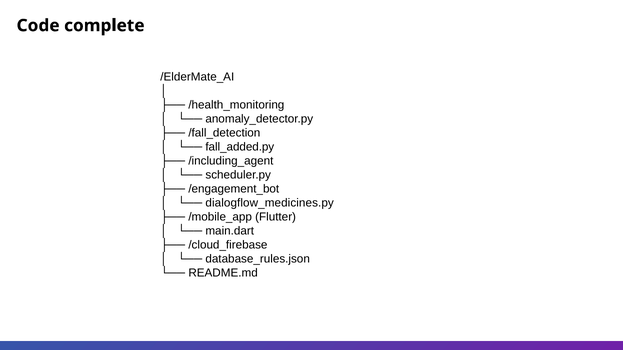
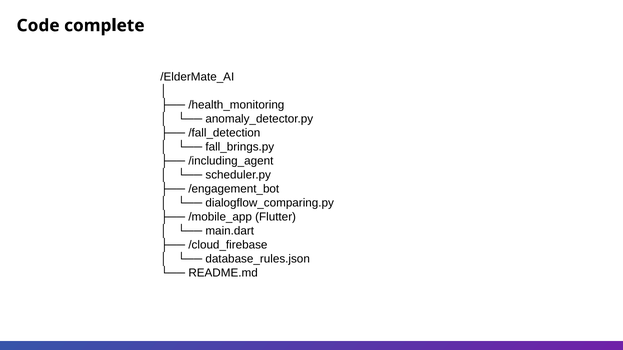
fall_added.py: fall_added.py -> fall_brings.py
dialogflow_medicines.py: dialogflow_medicines.py -> dialogflow_comparing.py
